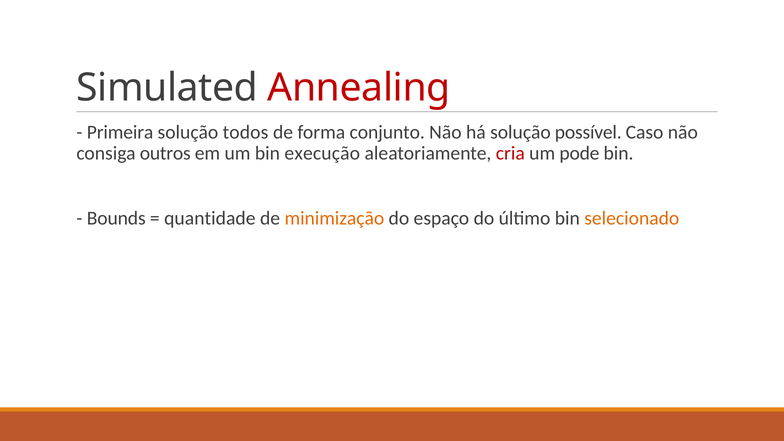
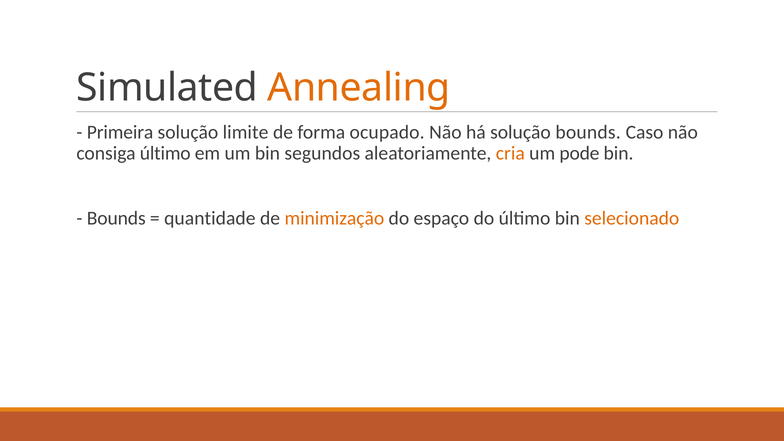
Annealing colour: red -> orange
todos: todos -> limite
conjunto: conjunto -> ocupado
solução possível: possível -> bounds
consiga outros: outros -> último
execução: execução -> segundos
cria colour: red -> orange
